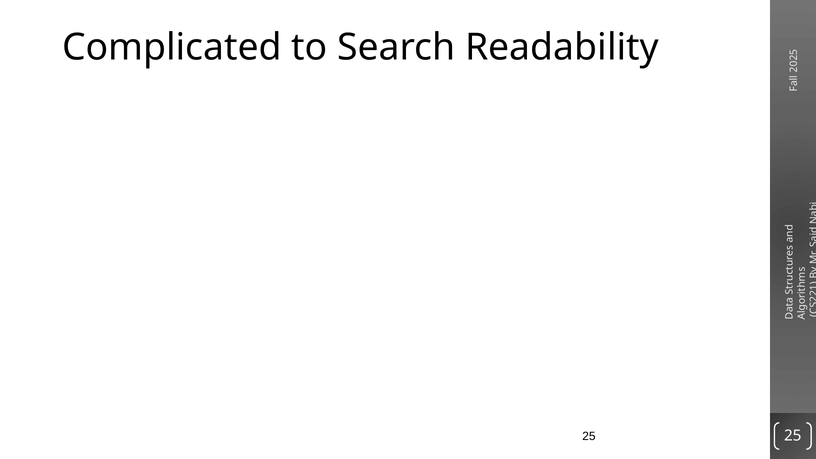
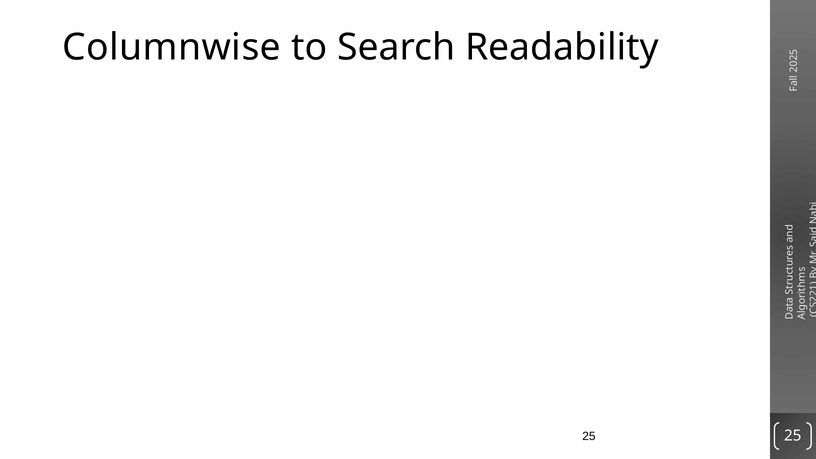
Complicated: Complicated -> Columnwise
